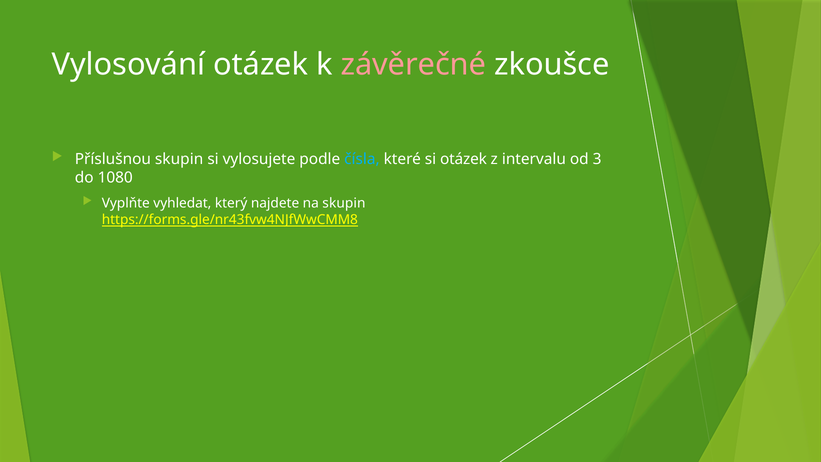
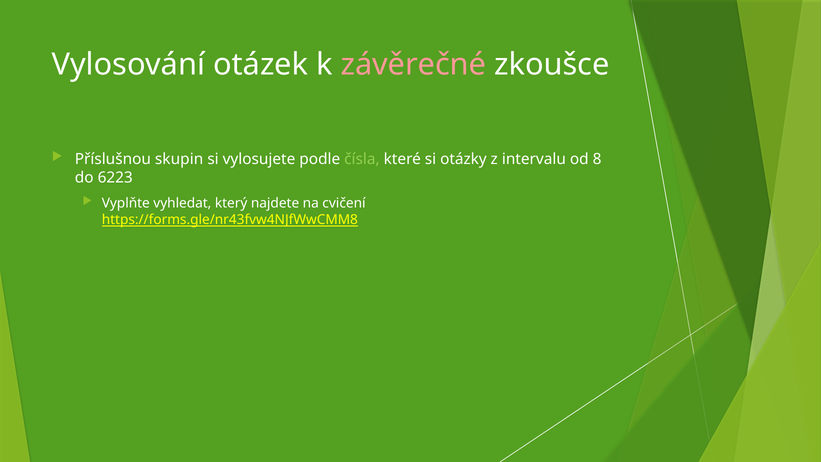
čísla colour: light blue -> light green
si otázek: otázek -> otázky
3: 3 -> 8
1080: 1080 -> 6223
na skupin: skupin -> cvičení
